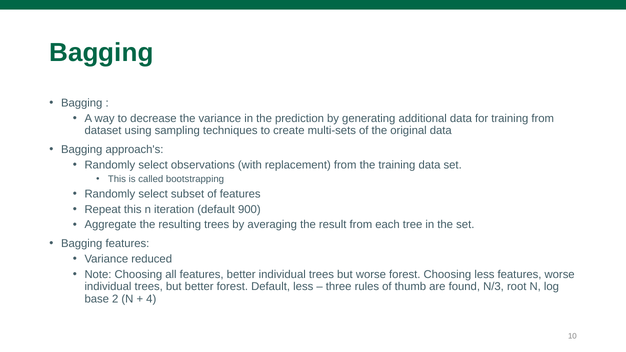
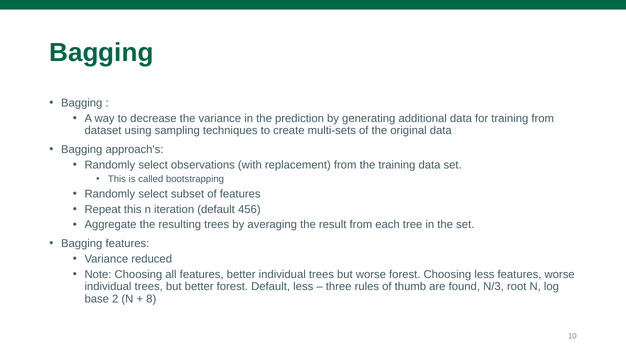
900: 900 -> 456
4: 4 -> 8
